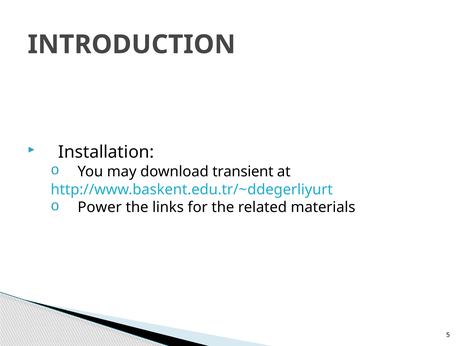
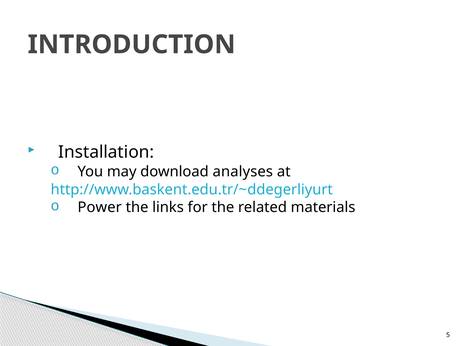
transient: transient -> analyses
